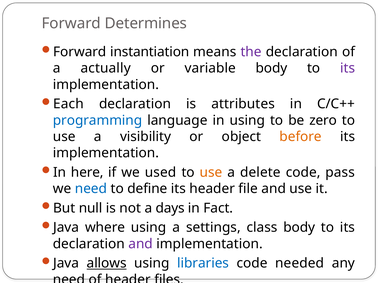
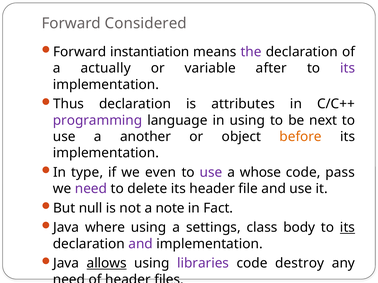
Determines: Determines -> Considered
variable body: body -> after
Each: Each -> Thus
programming colour: blue -> purple
zero: zero -> next
visibility: visibility -> another
here: here -> type
used: used -> even
use at (211, 173) colour: orange -> purple
delete: delete -> whose
need at (91, 189) colour: blue -> purple
define: define -> delete
days: days -> note
its at (347, 228) underline: none -> present
libraries colour: blue -> purple
needed: needed -> destroy
